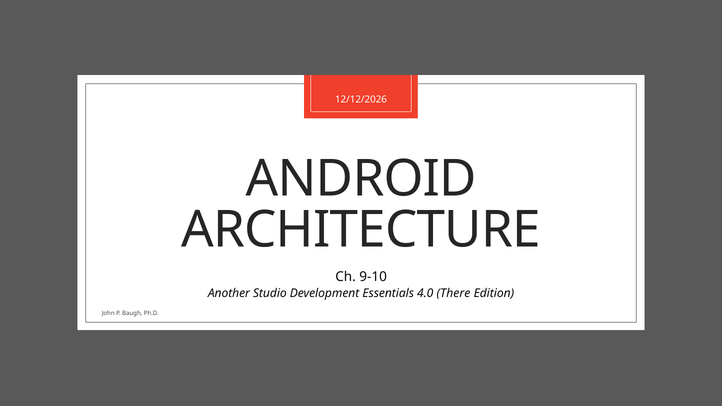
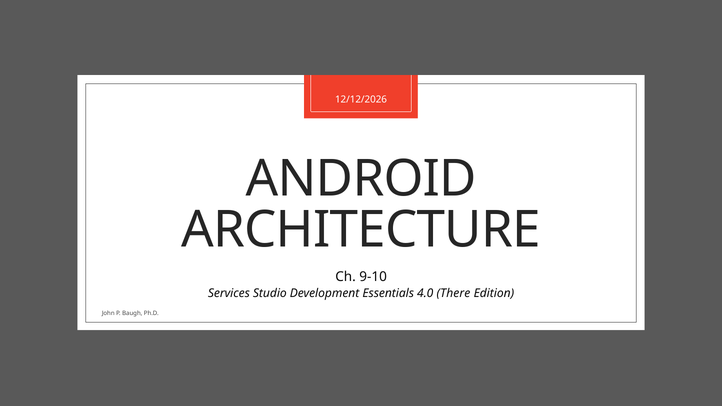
Another: Another -> Services
